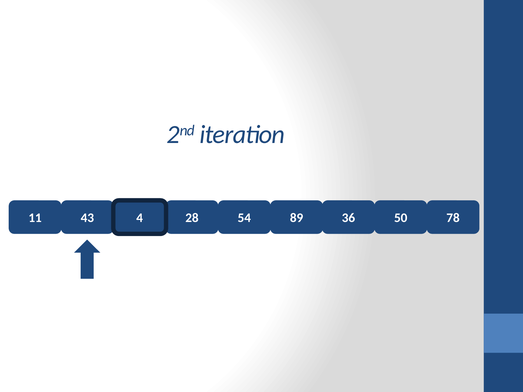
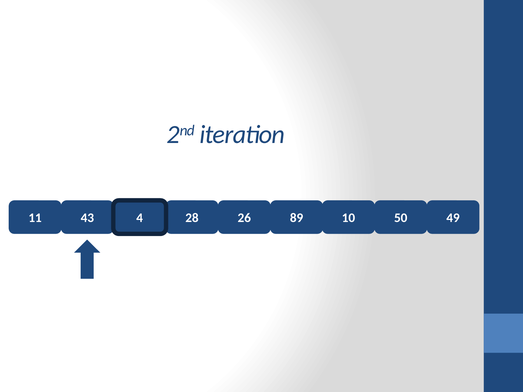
54: 54 -> 26
36: 36 -> 10
78: 78 -> 49
